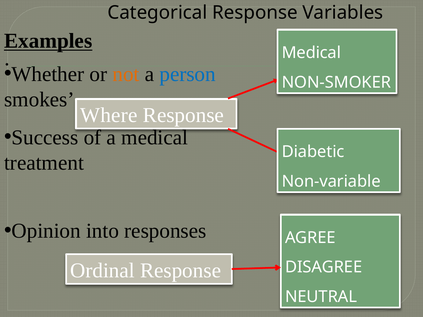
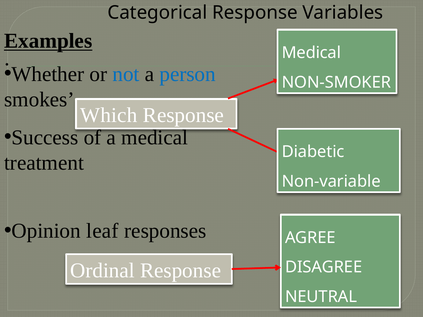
not colour: orange -> blue
Where: Where -> Which
into: into -> leaf
